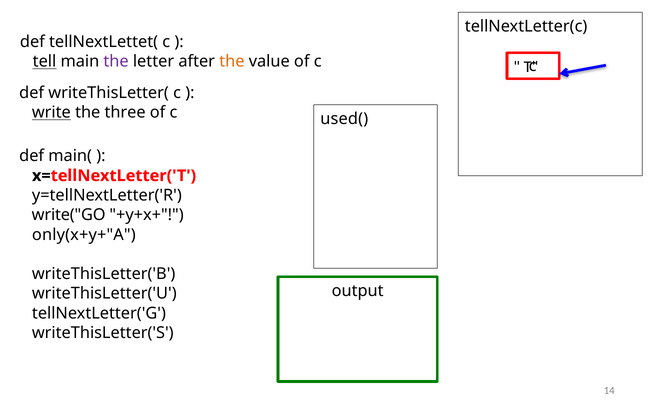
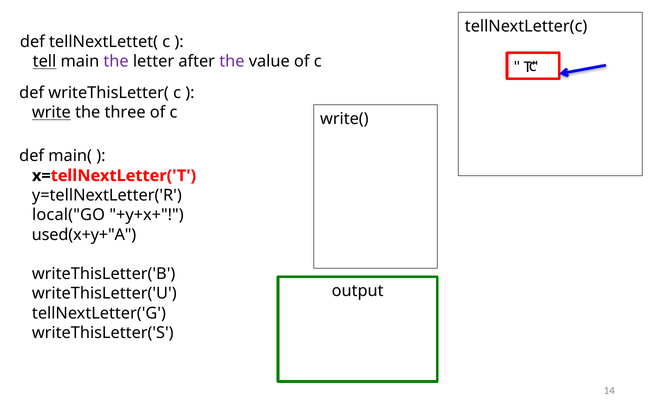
the at (232, 61) colour: orange -> purple
used(: used( -> write(
write("GO: write("GO -> local("GO
only(x+y+"A: only(x+y+"A -> used(x+y+"A
